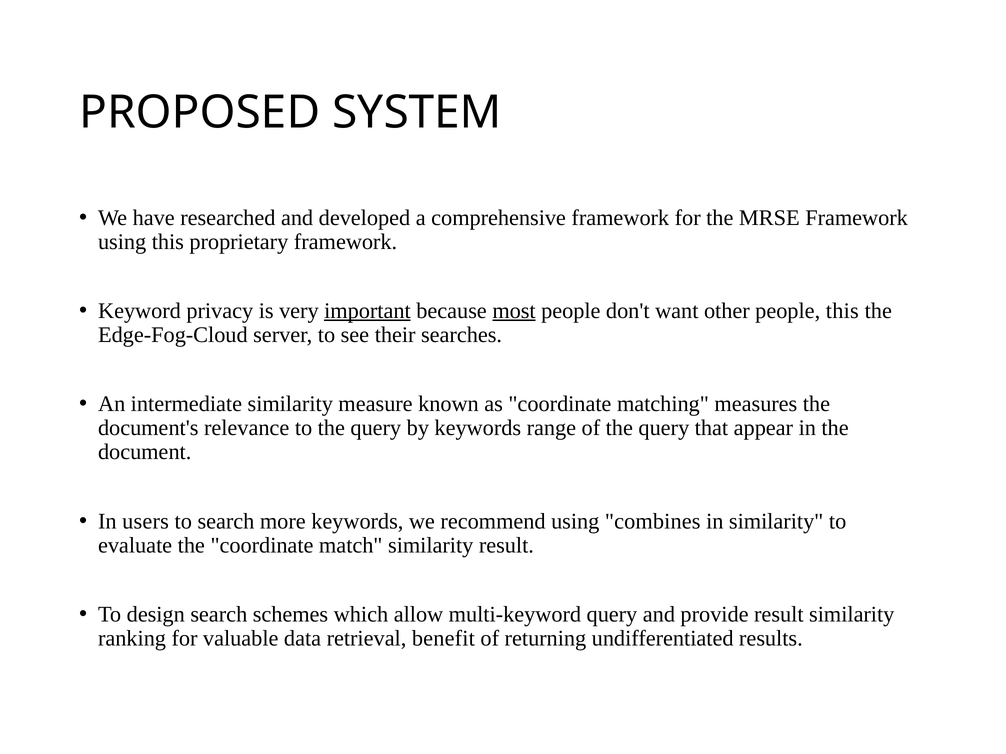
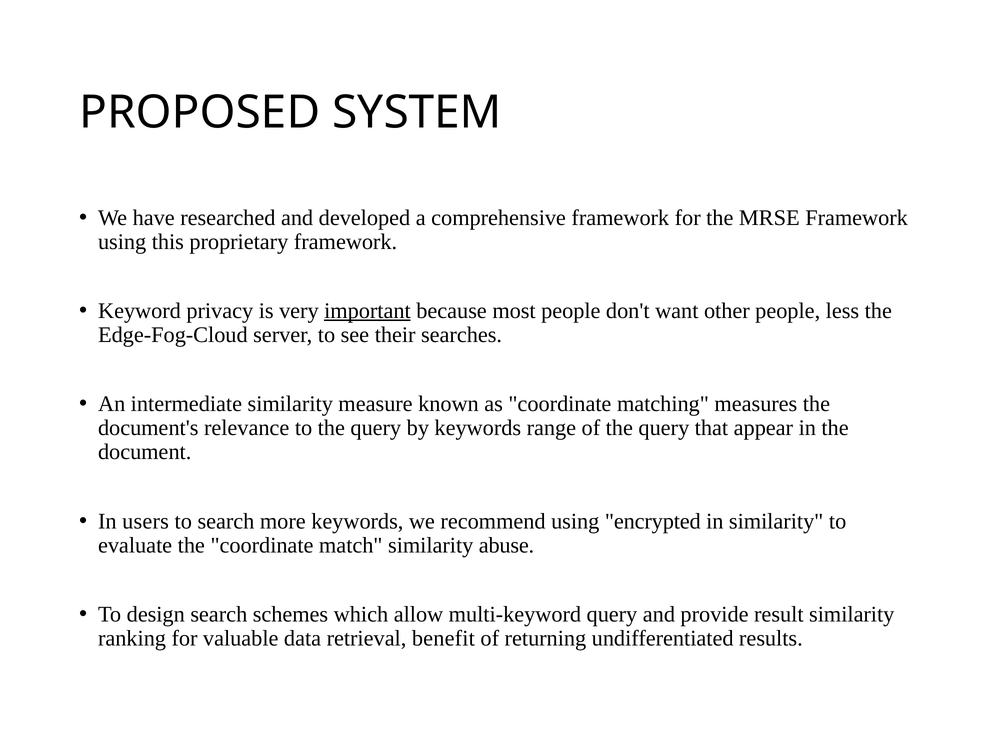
most underline: present -> none
people this: this -> less
combines: combines -> encrypted
similarity result: result -> abuse
